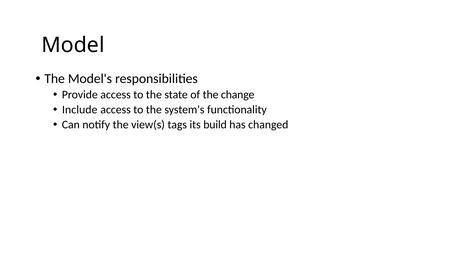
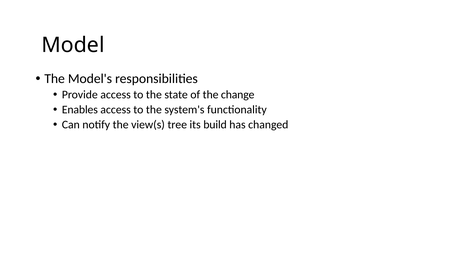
Include: Include -> Enables
tags: tags -> tree
